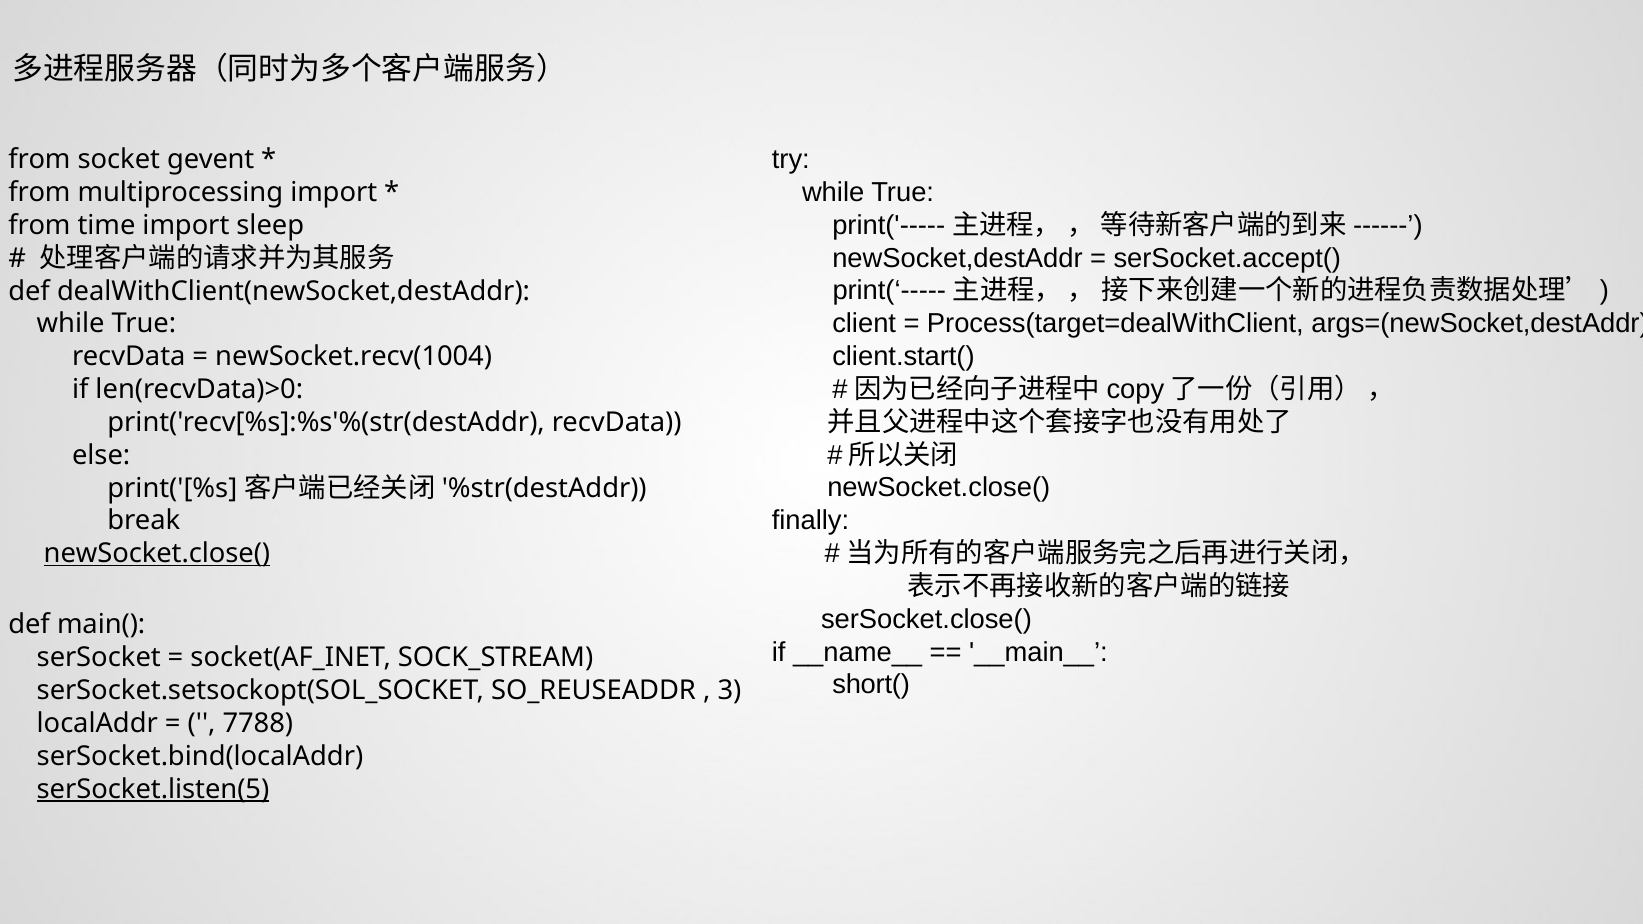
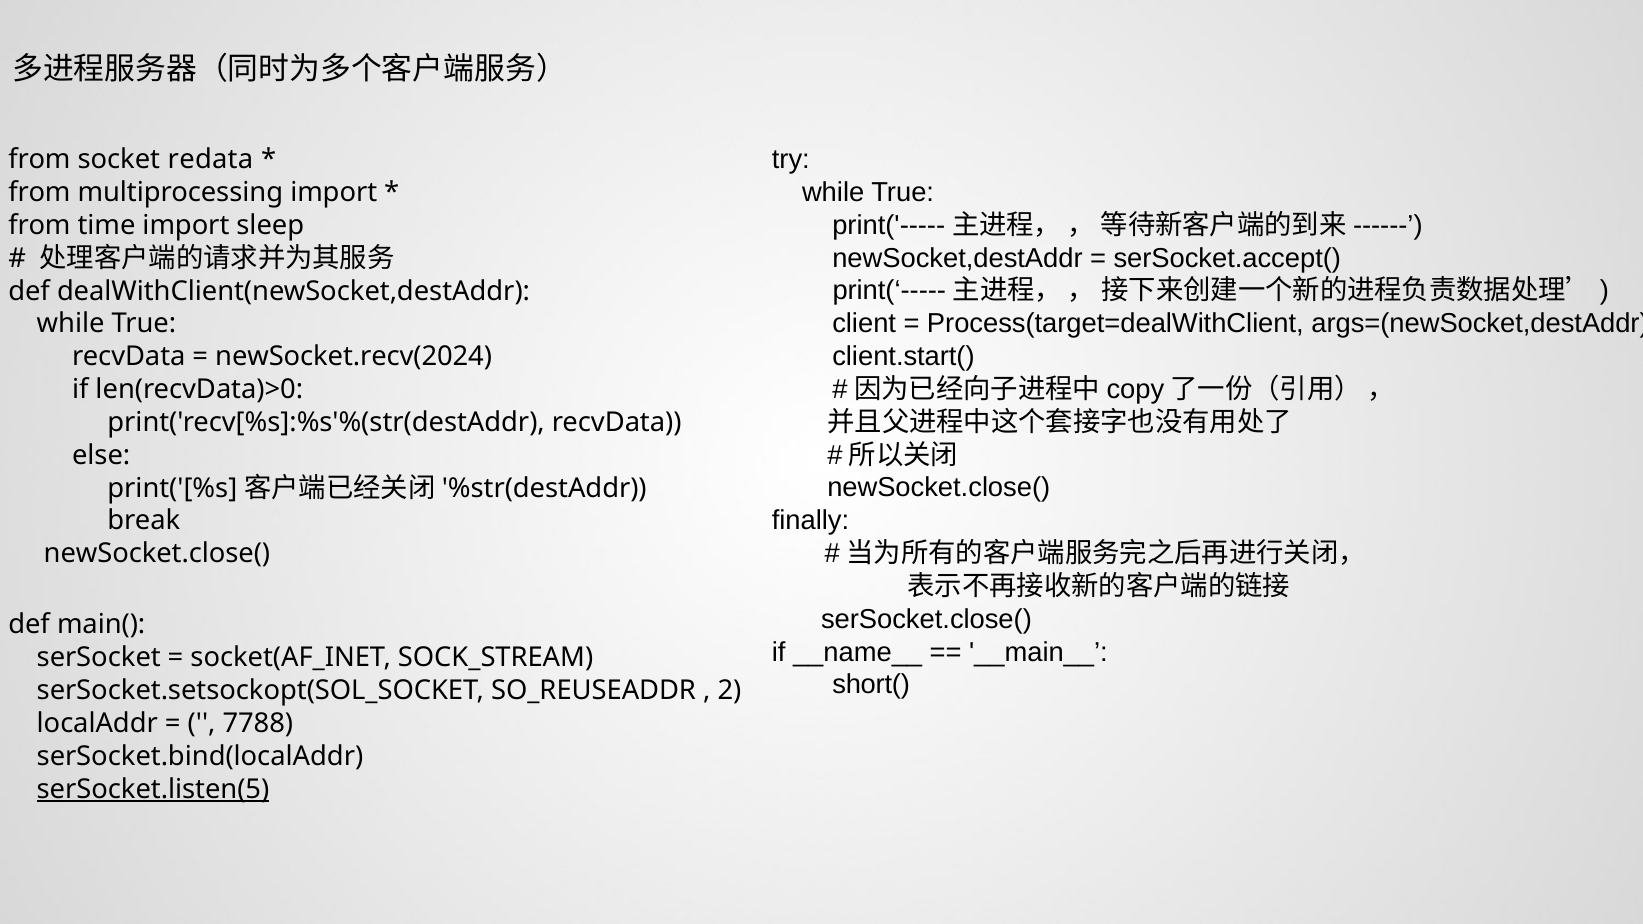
gevent: gevent -> redata
newSocket.recv(1004: newSocket.recv(1004 -> newSocket.recv(2024
newSocket.close( at (157, 554) underline: present -> none
3: 3 -> 2
